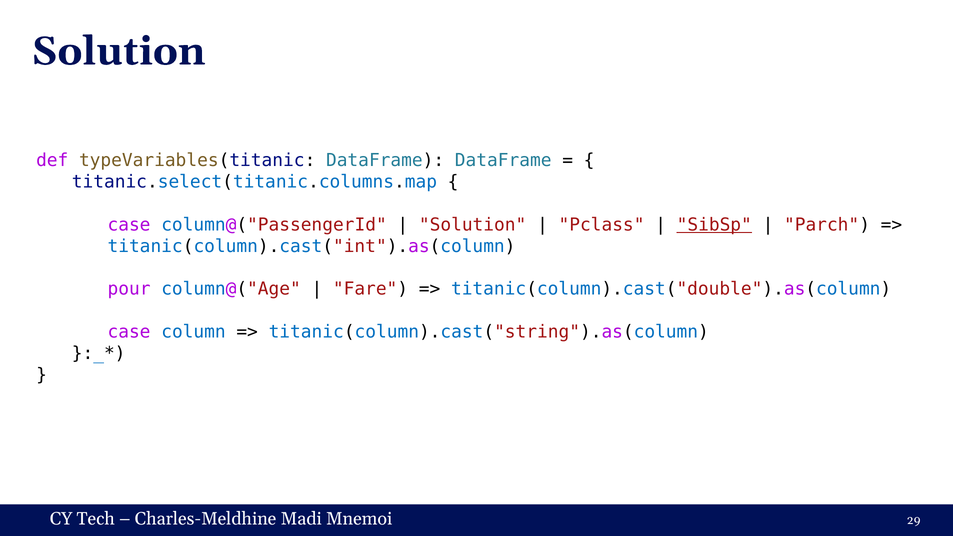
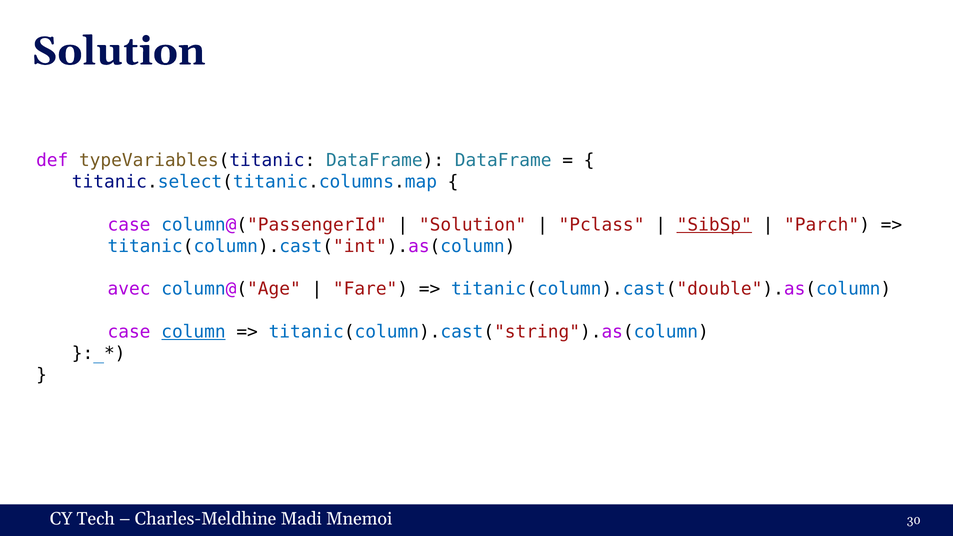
pour: pour -> avec
column underline: none -> present
29: 29 -> 30
